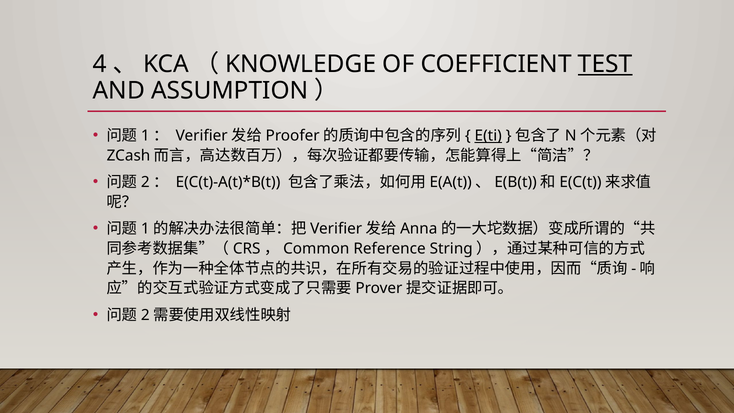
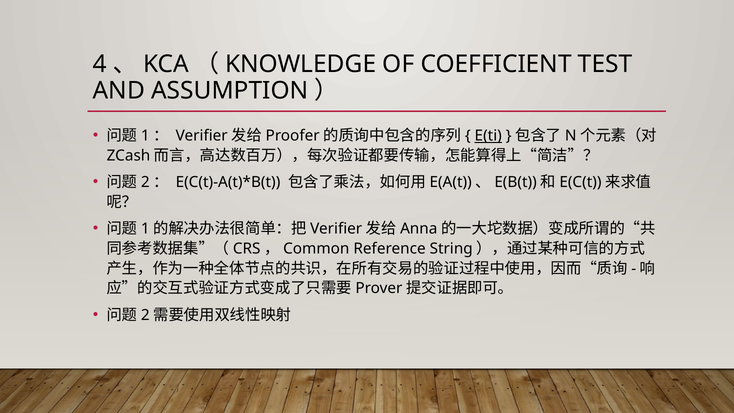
TEST underline: present -> none
